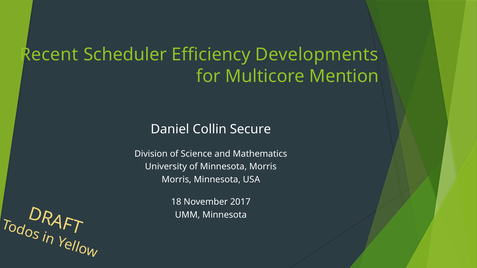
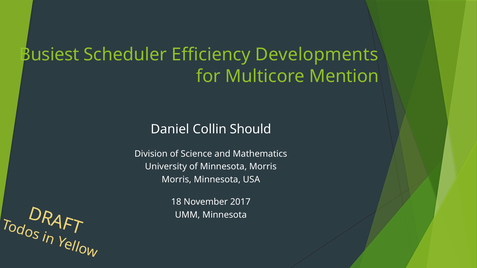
Recent: Recent -> Busiest
Secure: Secure -> Should
